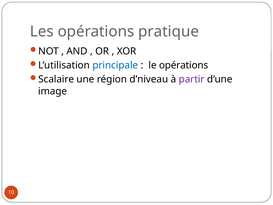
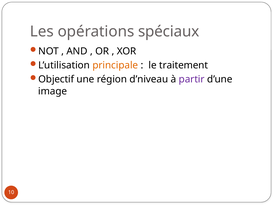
pratique: pratique -> spéciaux
principale colour: blue -> orange
le opérations: opérations -> traitement
Scalaire: Scalaire -> Objectif
